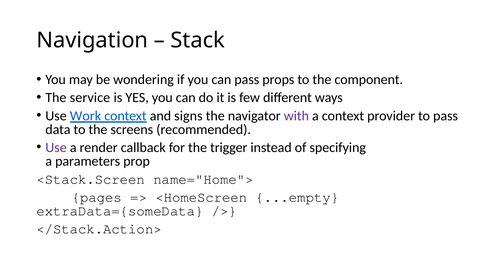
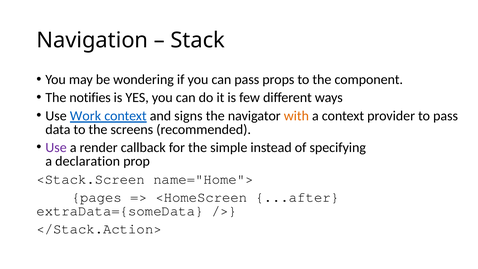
service: service -> notifies
with colour: purple -> orange
trigger: trigger -> simple
parameters: parameters -> declaration
...empty: ...empty -> ...after
